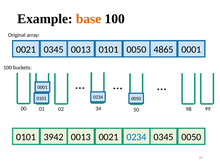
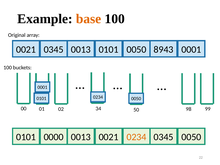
4865: 4865 -> 8943
3942: 3942 -> 0000
0234 at (136, 137) colour: blue -> orange
